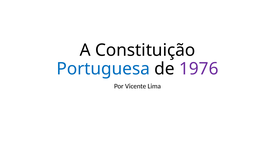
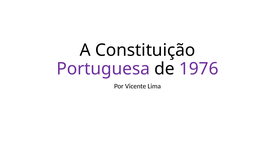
Portuguesa colour: blue -> purple
